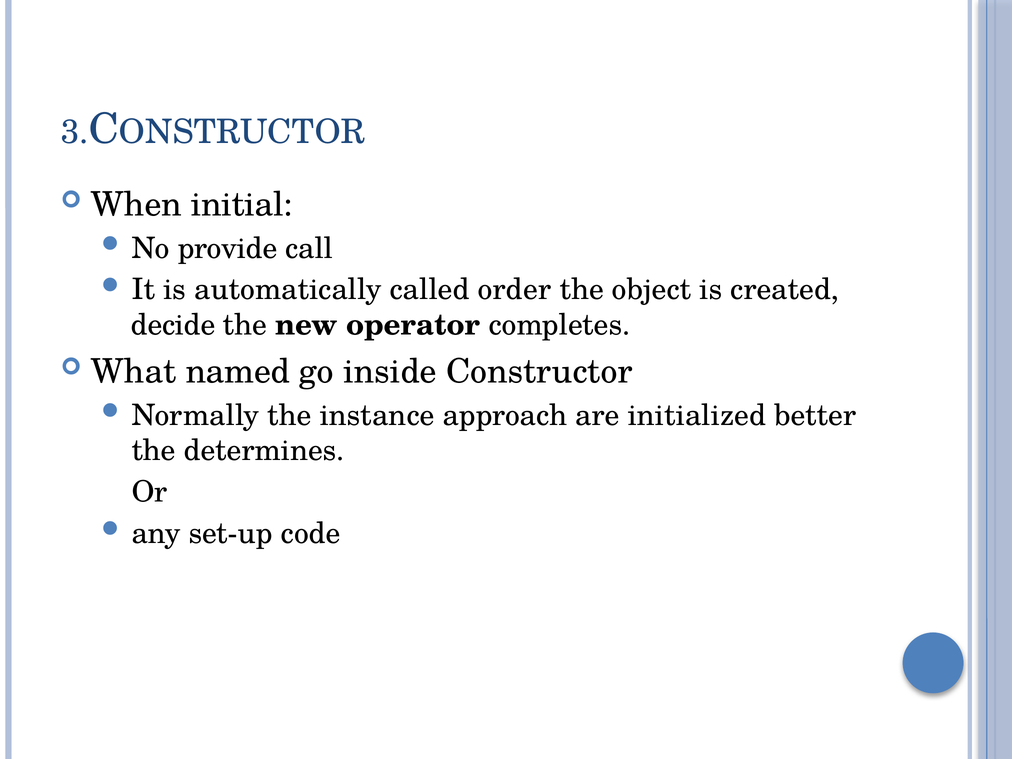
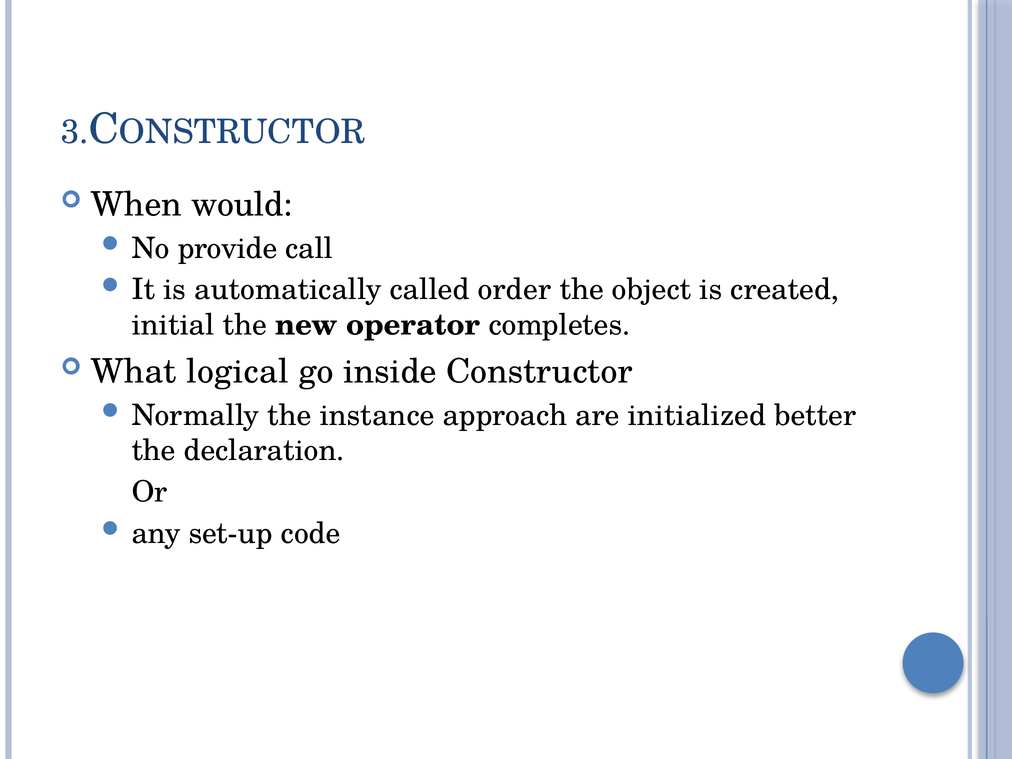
initial: initial -> would
decide: decide -> initial
named: named -> logical
determines: determines -> declaration
